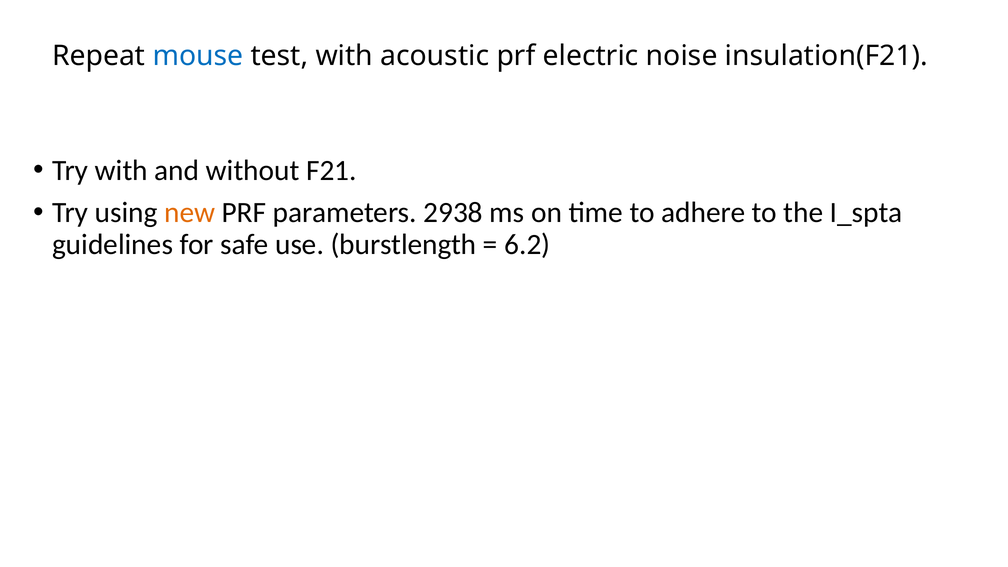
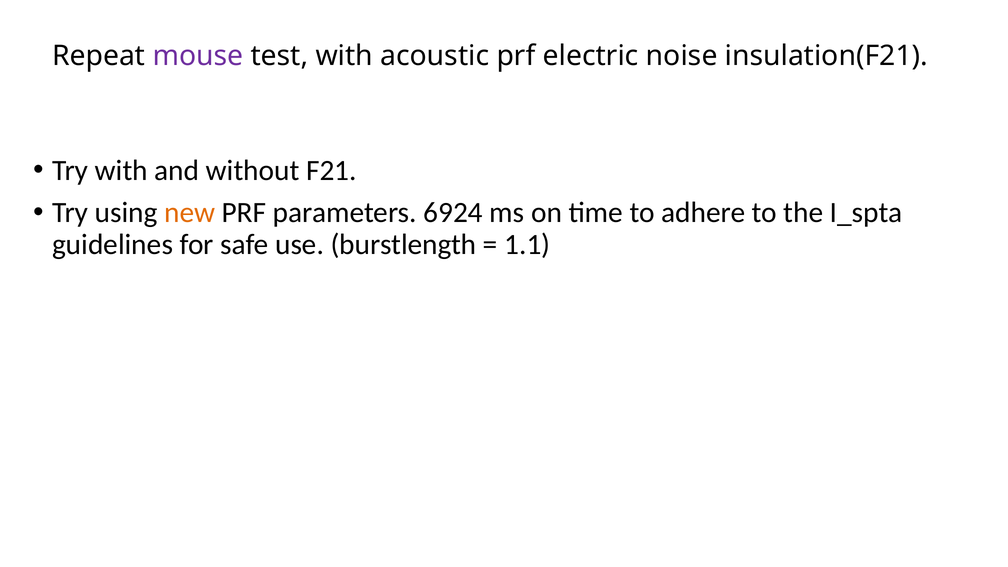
mouse colour: blue -> purple
2938: 2938 -> 6924
6.2: 6.2 -> 1.1
